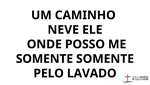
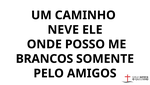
SOMENTE at (44, 59): SOMENTE -> BRANCOS
LAVADO: LAVADO -> AMIGOS
